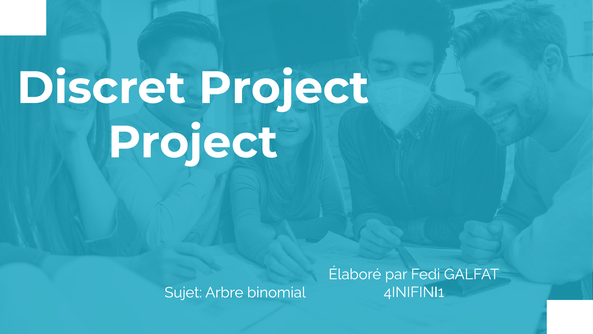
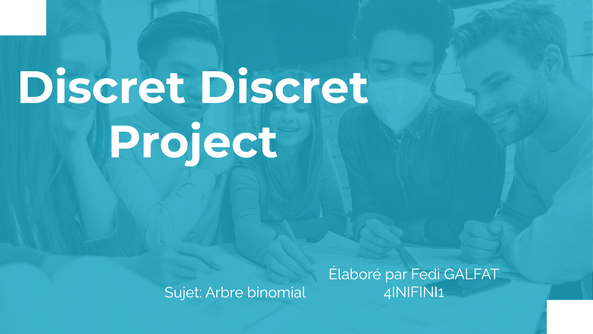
Discret Project: Project -> Discret
